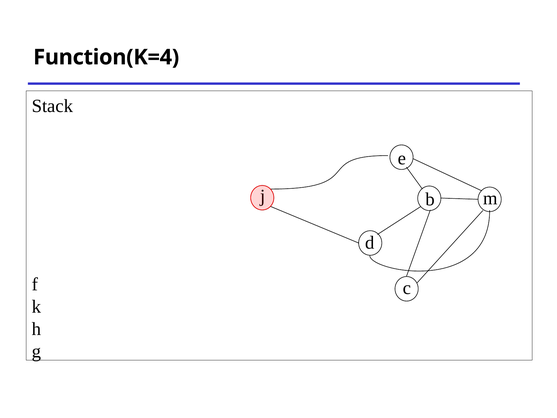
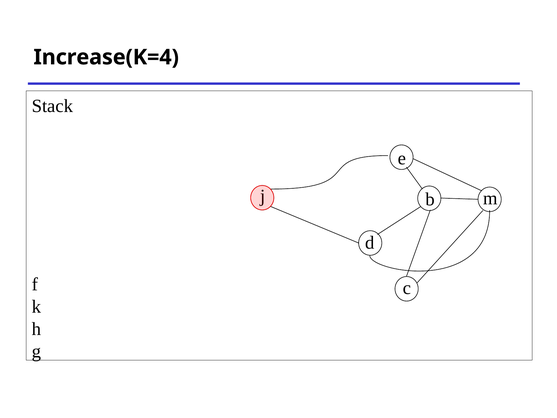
Function(K=4: Function(K=4 -> Increase(K=4
